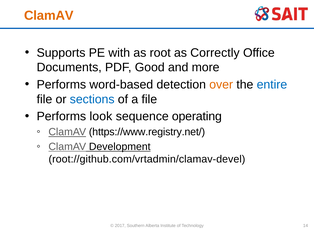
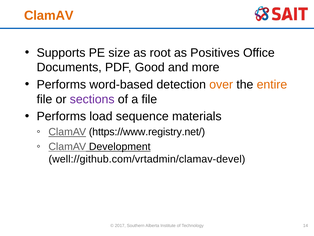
with: with -> size
Correctly: Correctly -> Positives
entire colour: blue -> orange
sections colour: blue -> purple
look: look -> load
operating: operating -> materials
root://github.com/vrtadmin/clamav-devel: root://github.com/vrtadmin/clamav-devel -> well://github.com/vrtadmin/clamav-devel
